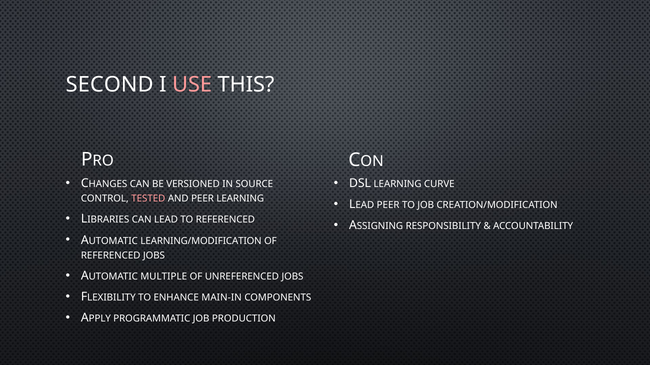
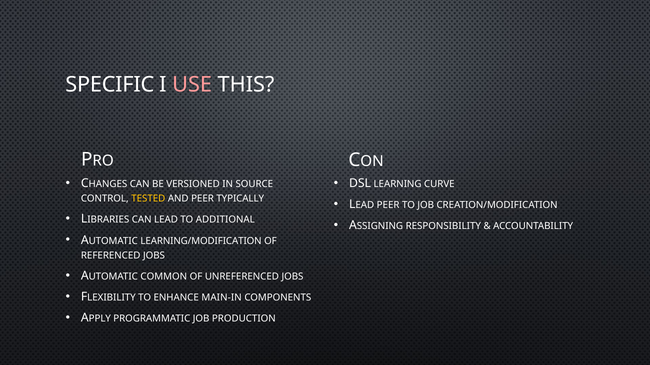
SECOND: SECOND -> SPECIFIC
TESTED colour: pink -> yellow
PEER LEARNING: LEARNING -> TYPICALLY
TO REFERENCED: REFERENCED -> ADDITIONAL
MULTIPLE: MULTIPLE -> COMMON
